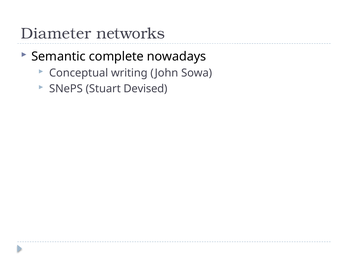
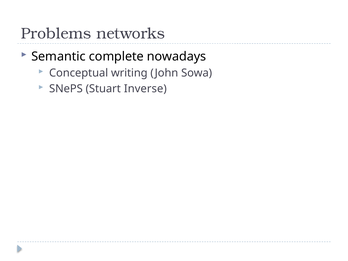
Diameter: Diameter -> Problems
Devised: Devised -> Inverse
